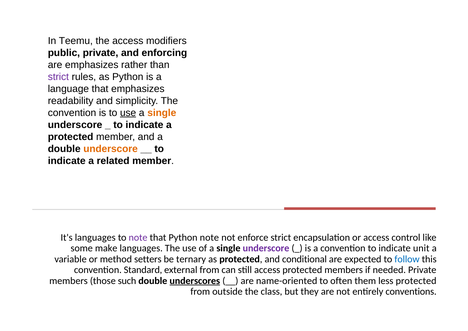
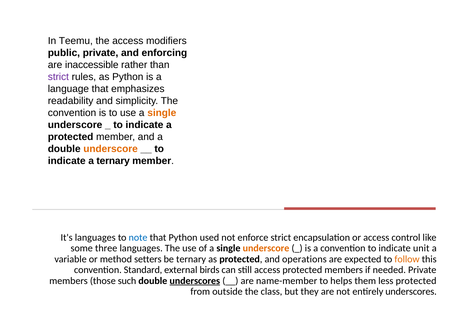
are emphasizes: emphasizes -> inaccessible
use at (128, 113) underline: present -> none
a related: related -> ternary
note at (138, 237) colour: purple -> blue
Python note: note -> used
make: make -> three
underscore at (266, 248) colour: purple -> orange
conditional: conditional -> operations
follow colour: blue -> orange
external from: from -> birds
name-oriented: name-oriented -> name-member
often: often -> helps
entirely conventions: conventions -> underscores
